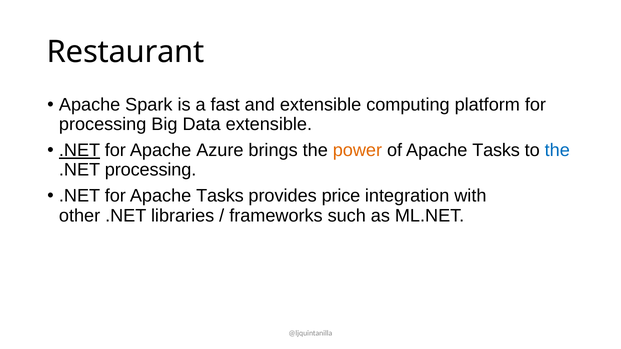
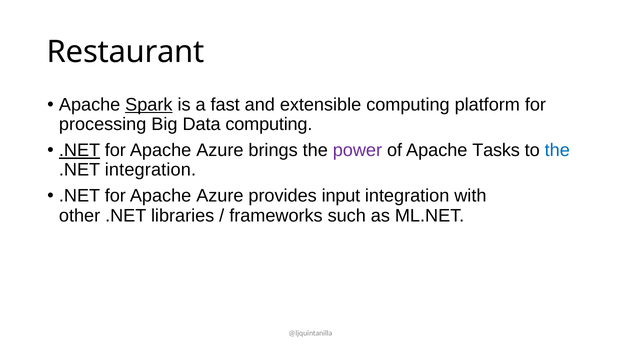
Spark underline: none -> present
Data extensible: extensible -> computing
power colour: orange -> purple
.NET processing: processing -> integration
Tasks at (220, 196): Tasks -> Azure
price: price -> input
